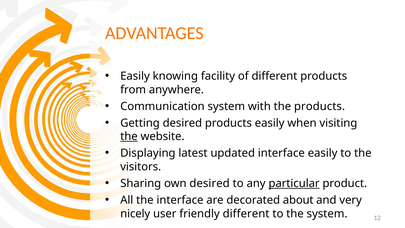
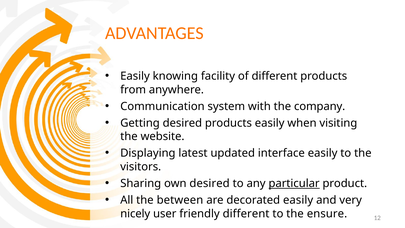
the products: products -> company
the at (129, 136) underline: present -> none
the interface: interface -> between
decorated about: about -> easily
the system: system -> ensure
